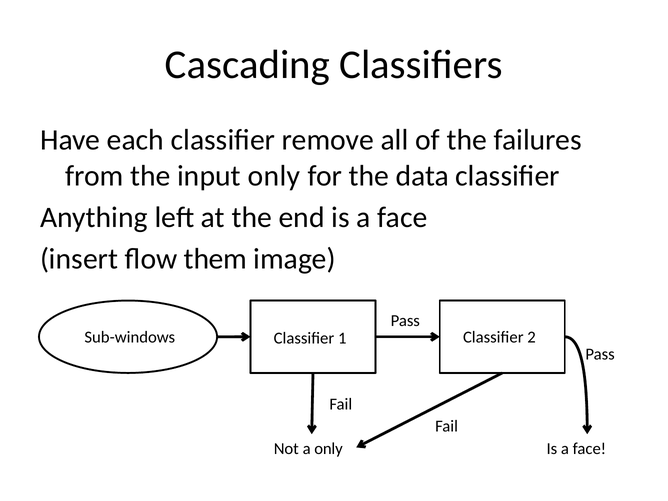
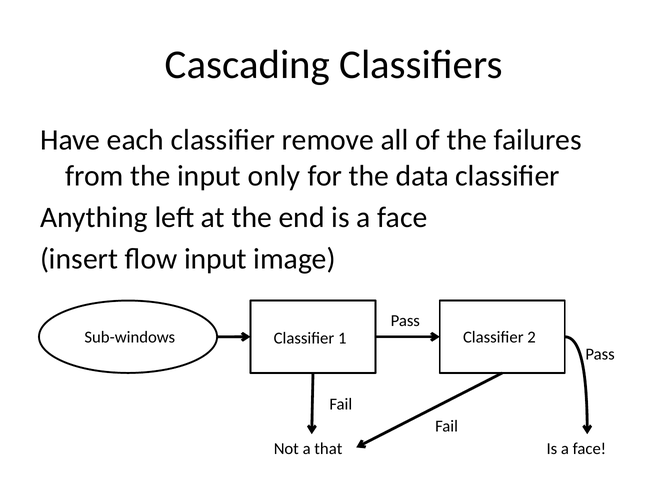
flow them: them -> input
a only: only -> that
